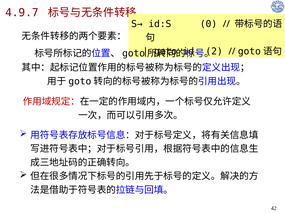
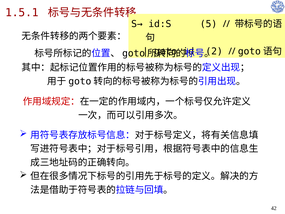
4.9.7: 4.9.7 -> 1.5.1
0: 0 -> 5
